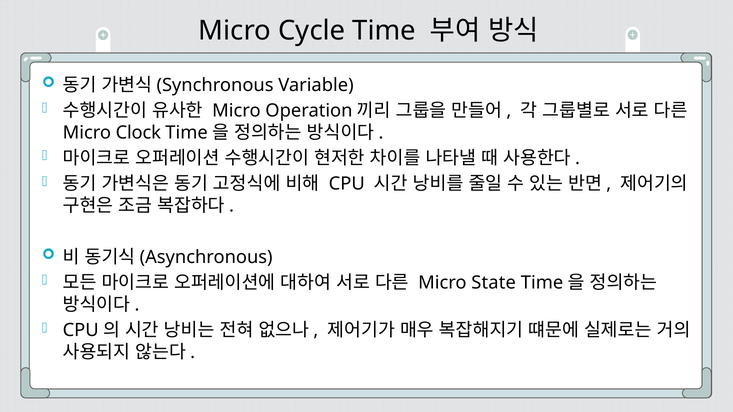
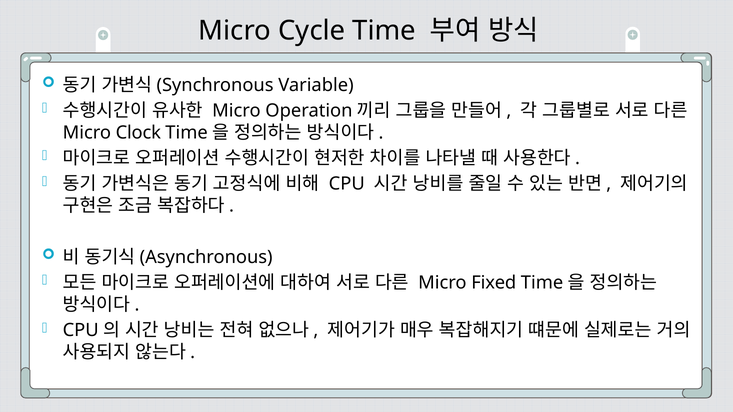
State: State -> Fixed
